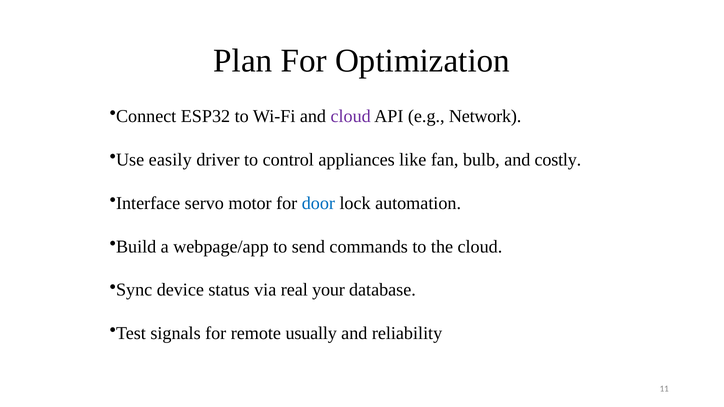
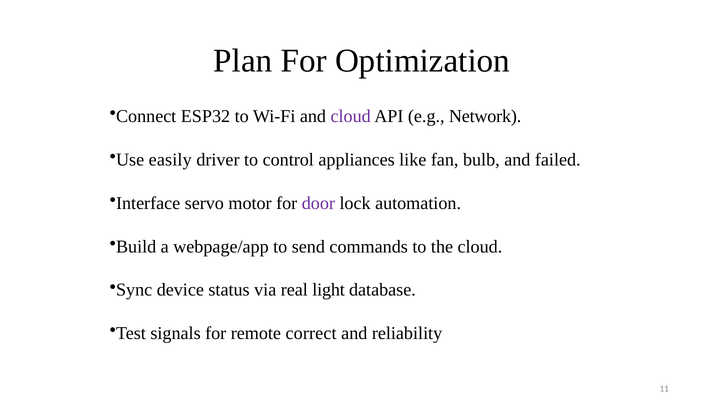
costly: costly -> failed
door colour: blue -> purple
your: your -> light
usually: usually -> correct
